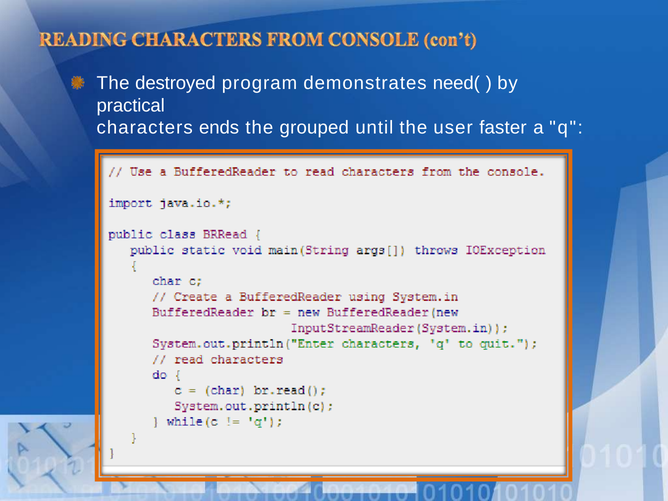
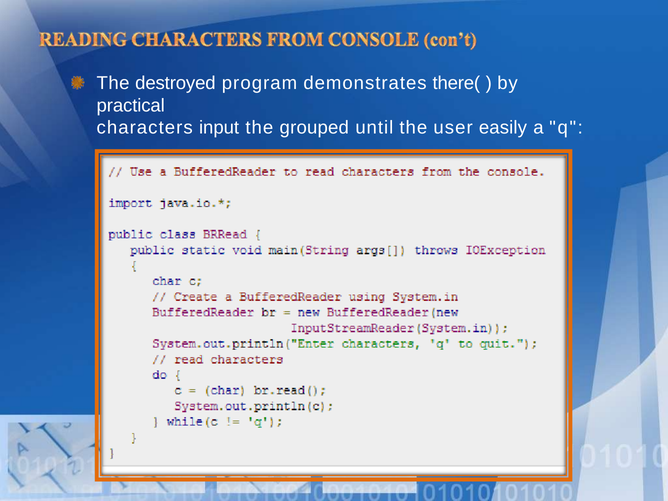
need(: need( -> there(
ends: ends -> input
faster: faster -> easily
